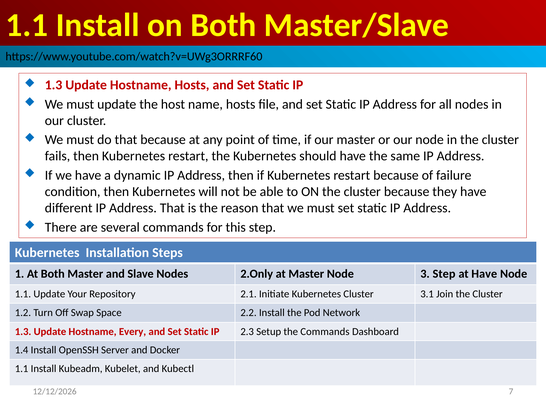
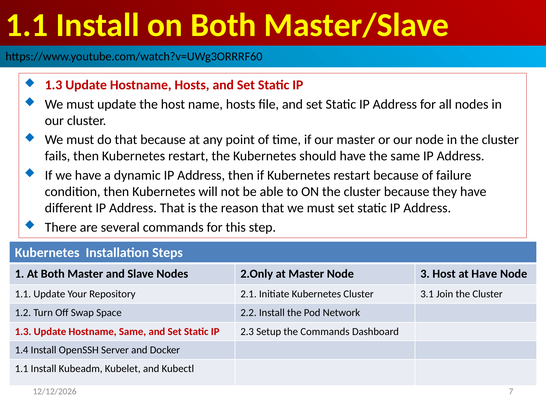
3 Step: Step -> Host
Hostname Every: Every -> Same
